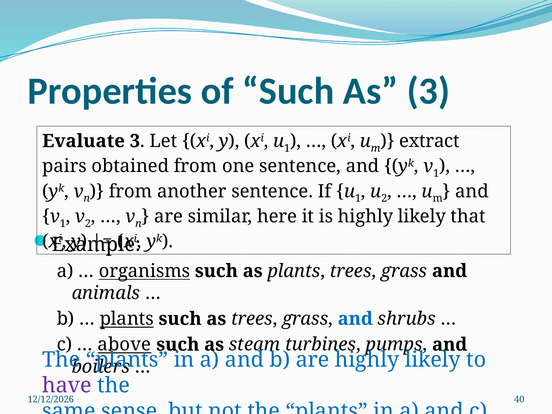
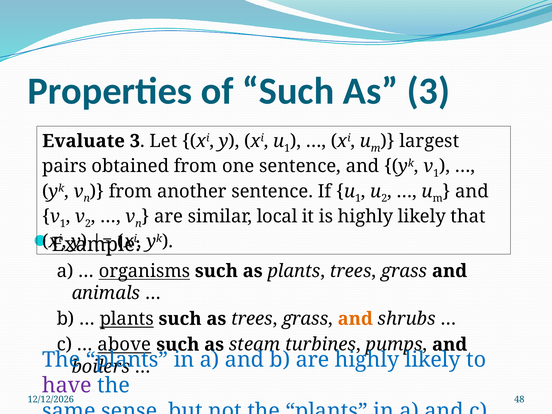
extract: extract -> largest
here: here -> local
and at (355, 319) colour: blue -> orange
40: 40 -> 48
